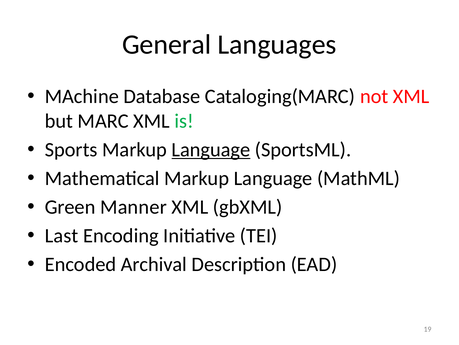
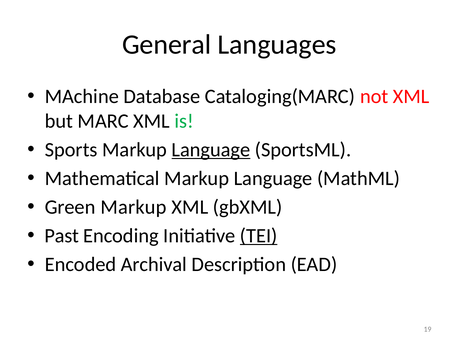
Green Manner: Manner -> Markup
Last: Last -> Past
TEI underline: none -> present
